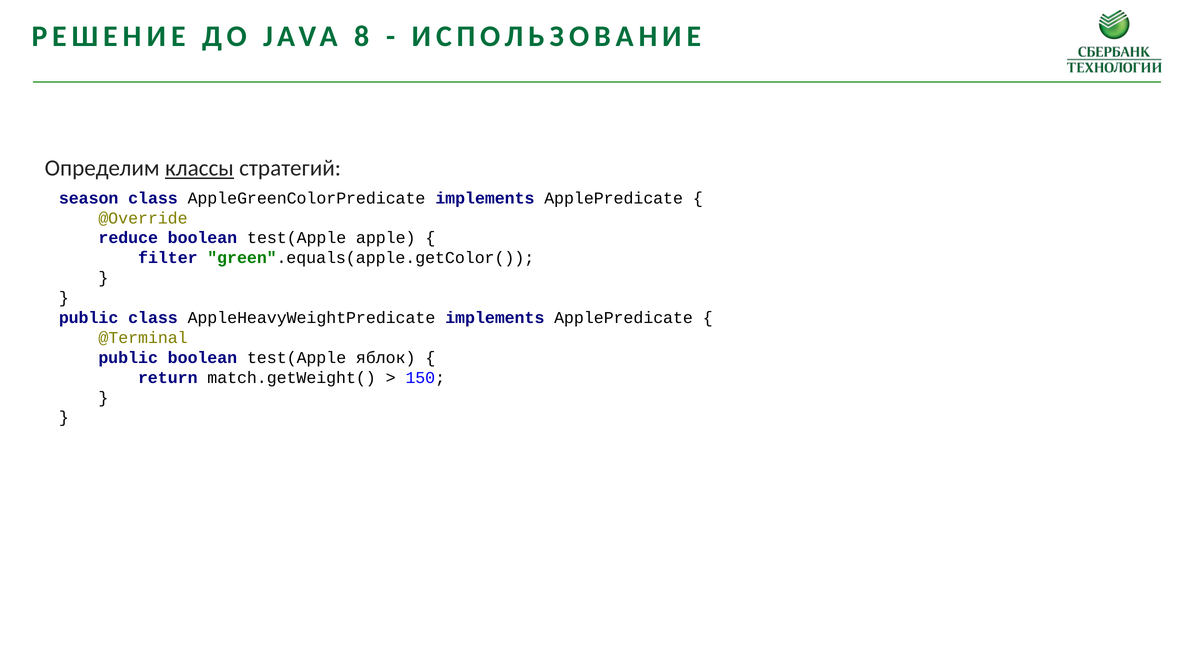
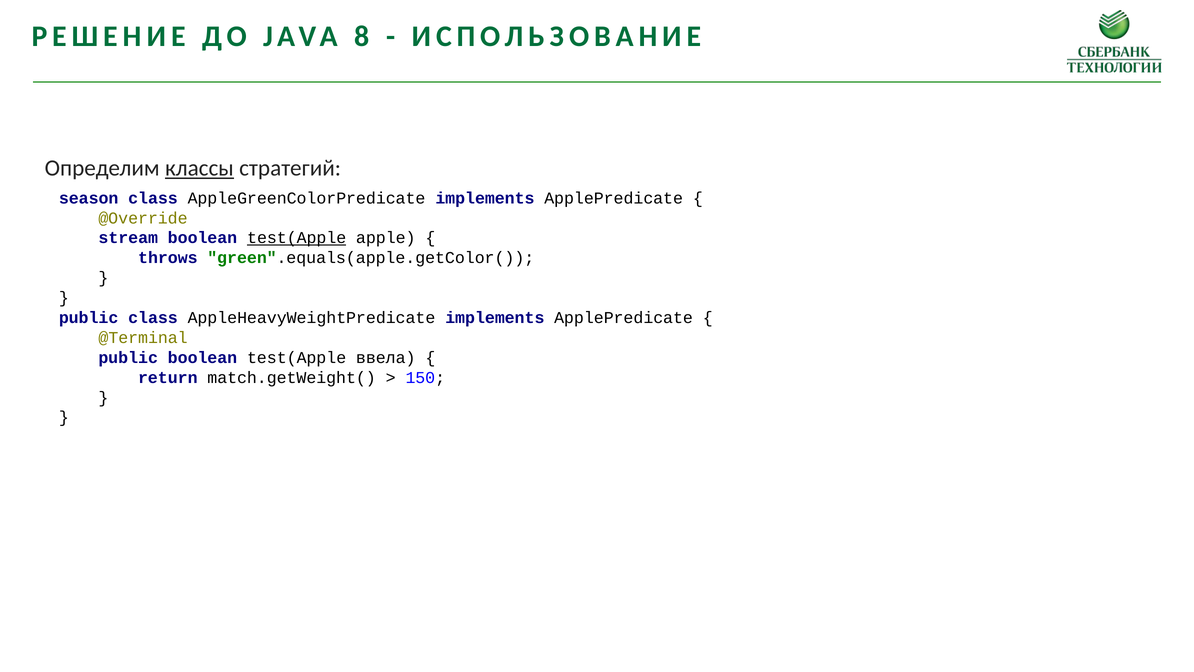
reduce: reduce -> stream
test(Apple at (297, 238) underline: none -> present
filter: filter -> throws
яблок: яблок -> ввела
